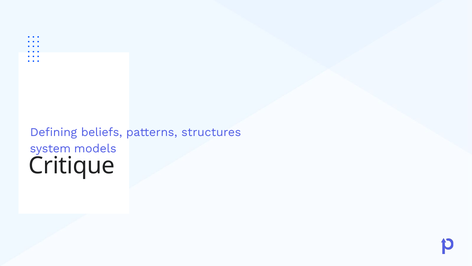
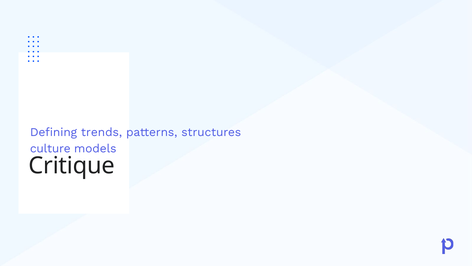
beliefs: beliefs -> trends
system: system -> culture
